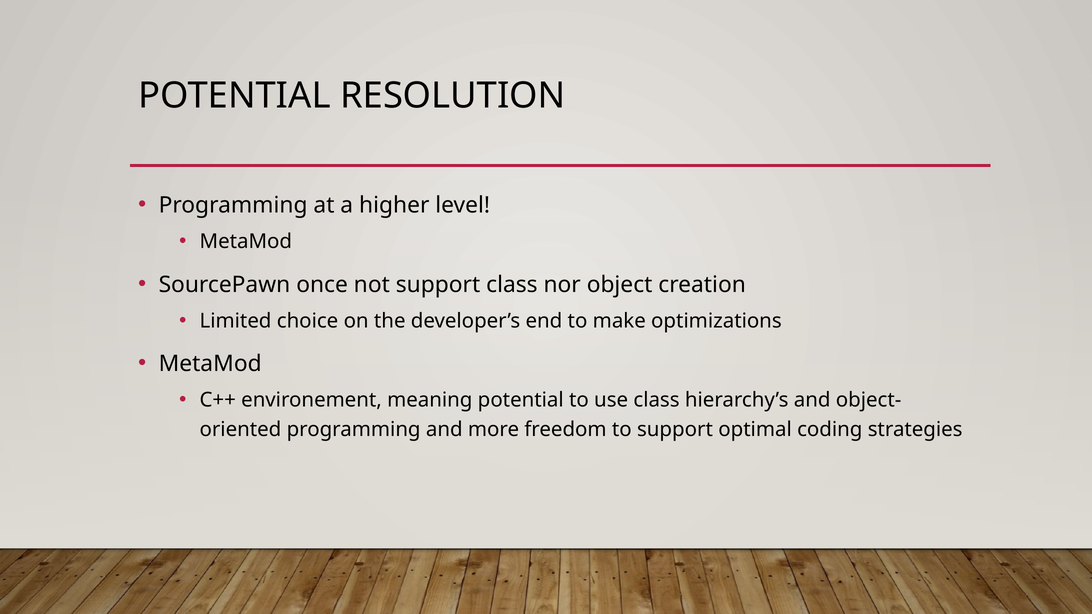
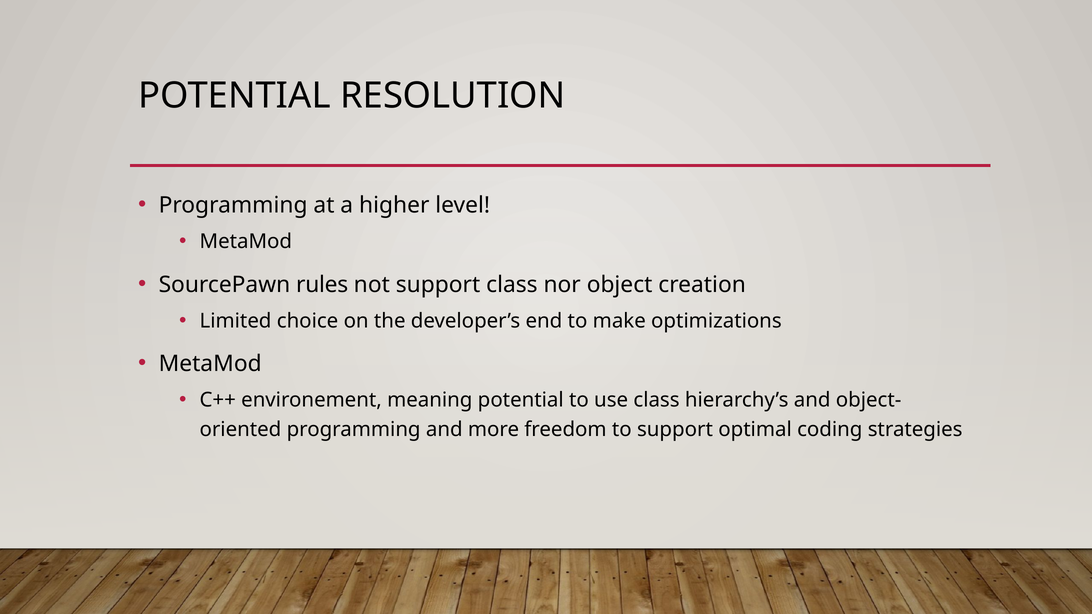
once: once -> rules
